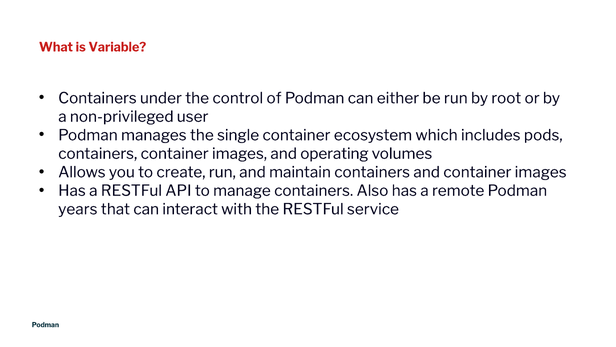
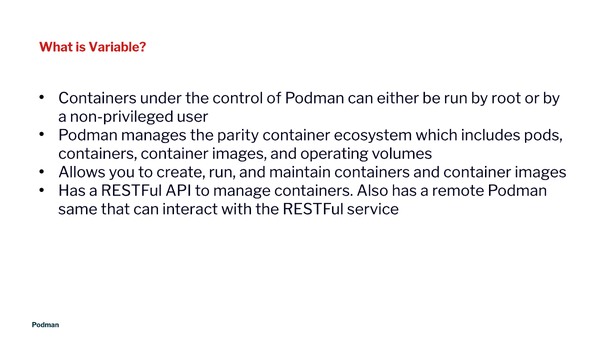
single: single -> parity
years: years -> same
